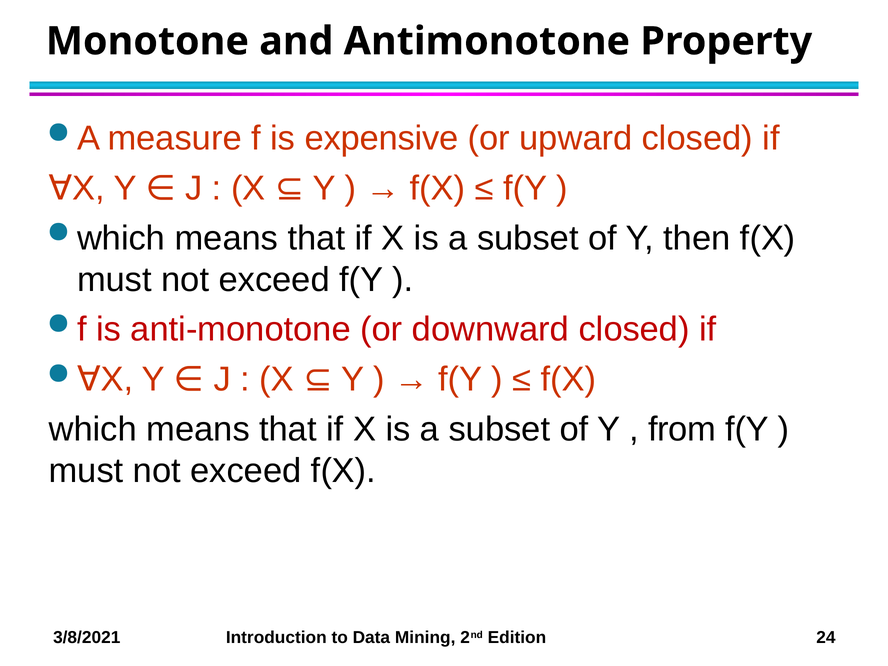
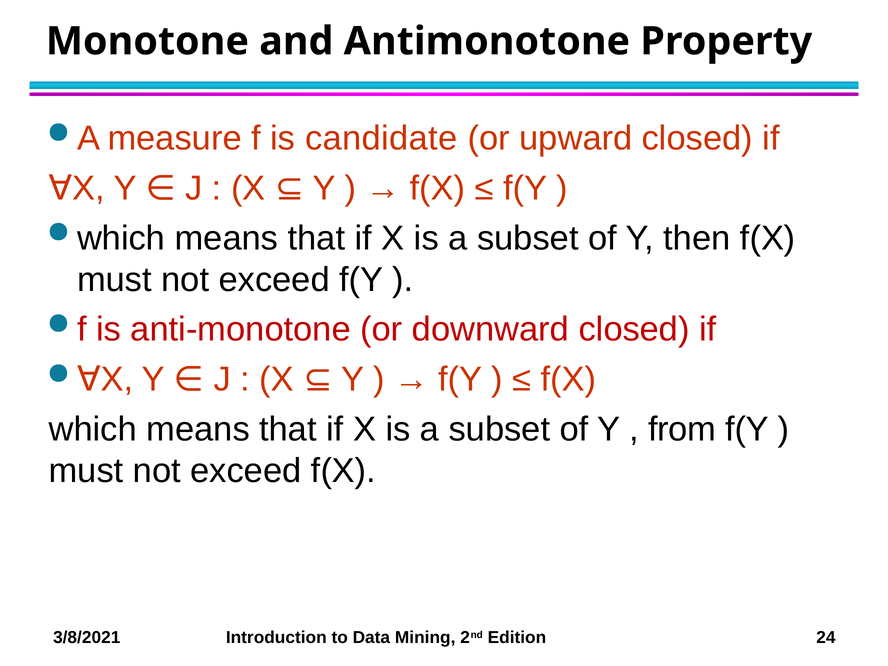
expensive: expensive -> candidate
